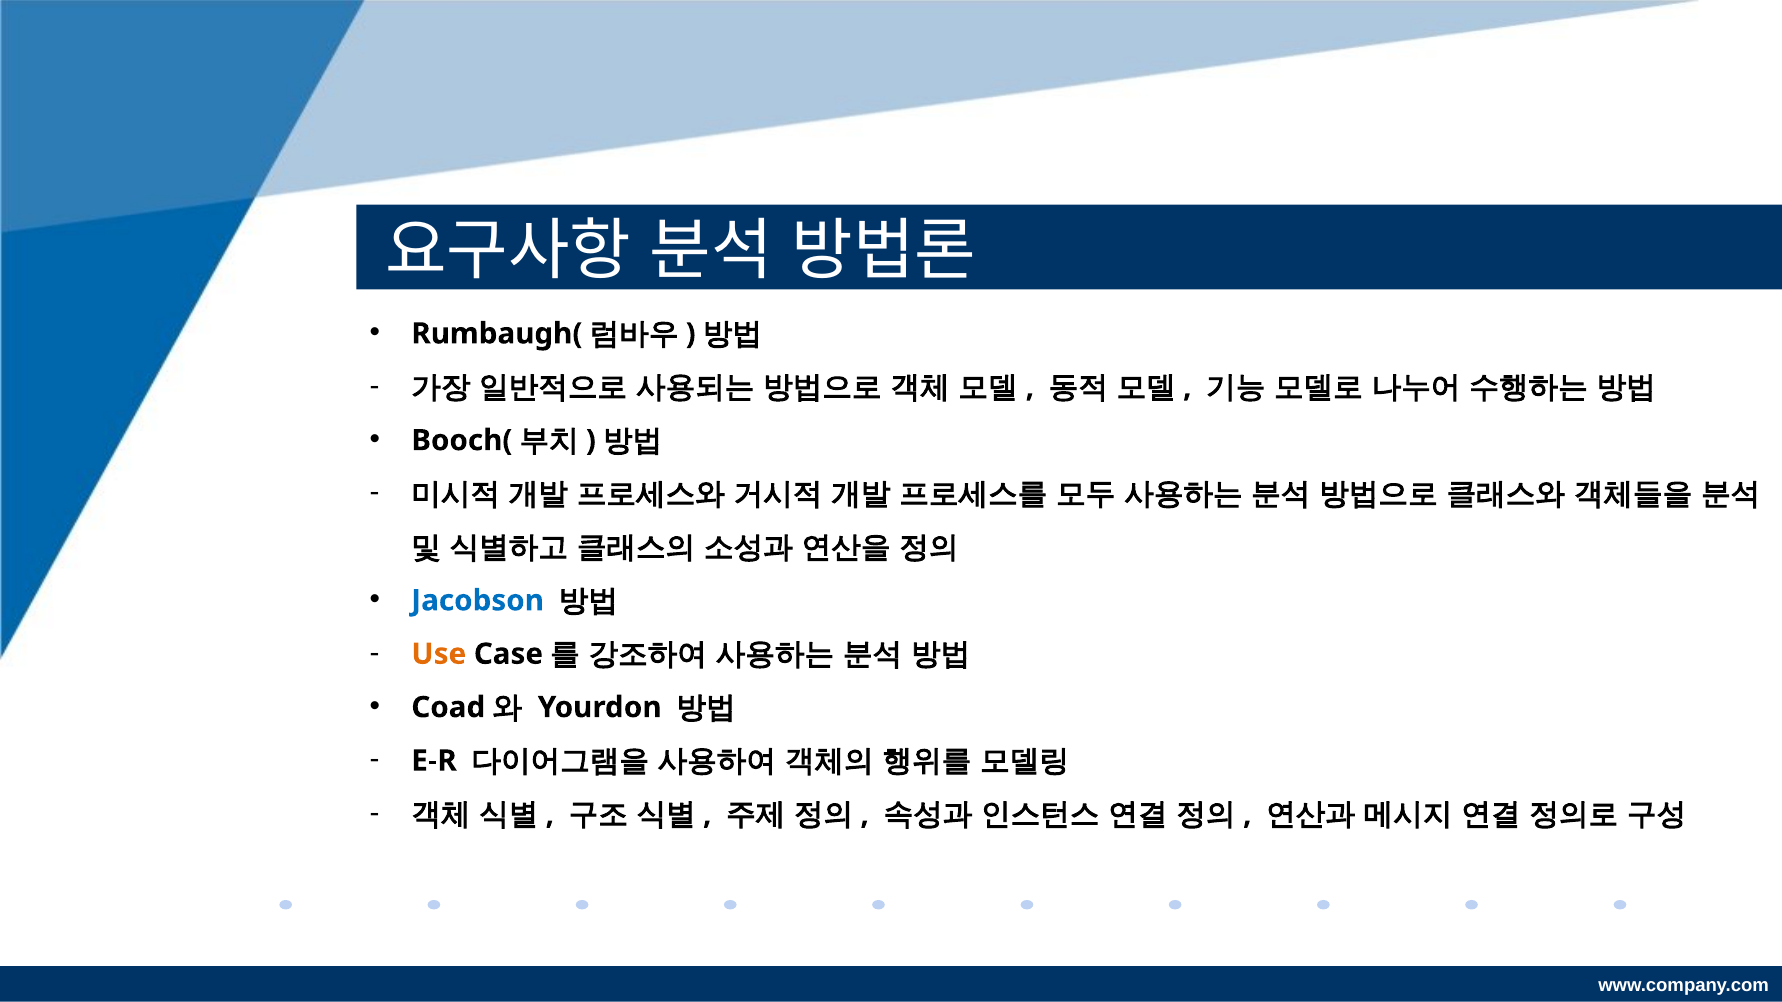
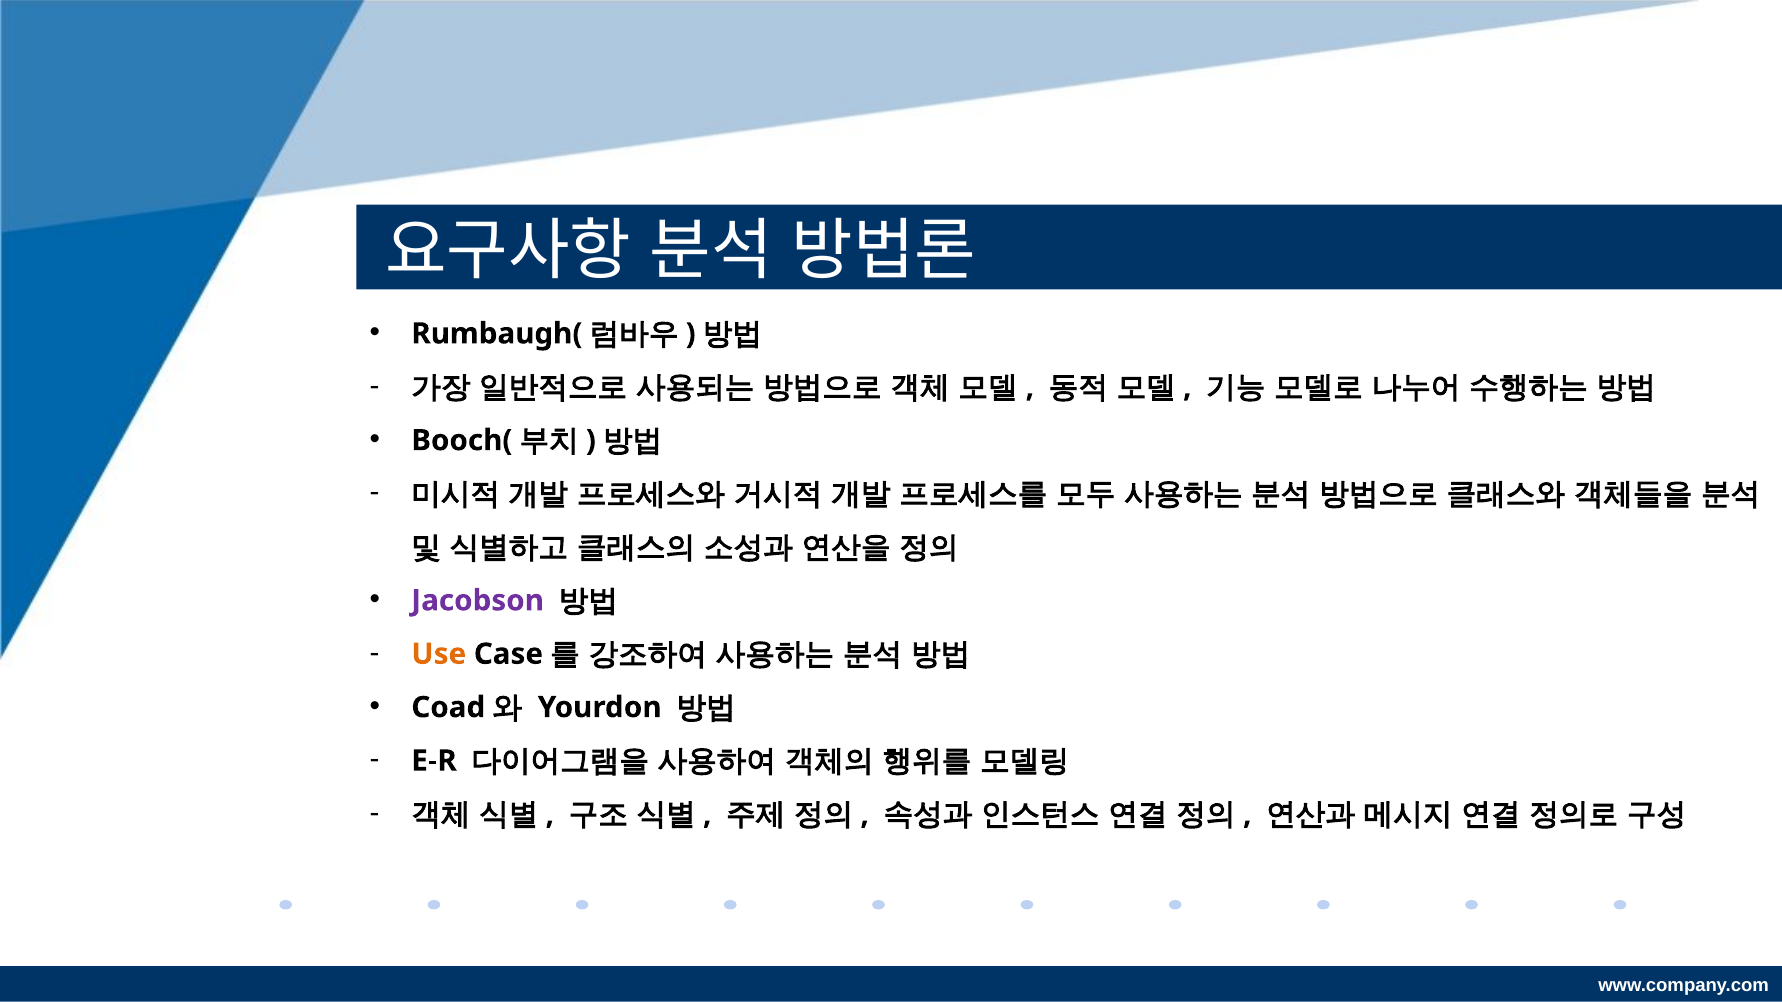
Jacobson colour: blue -> purple
